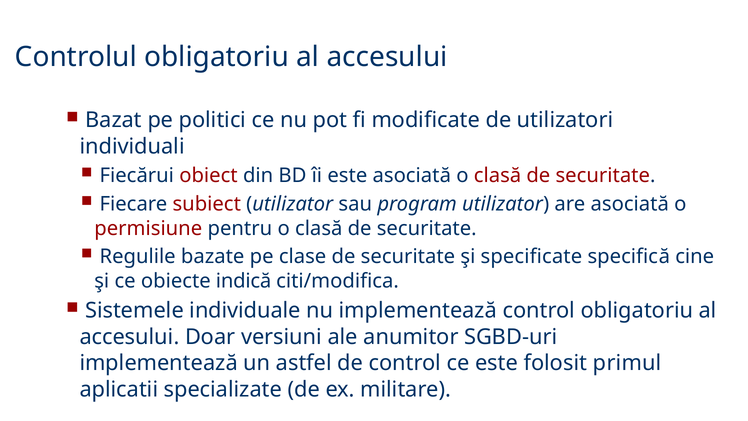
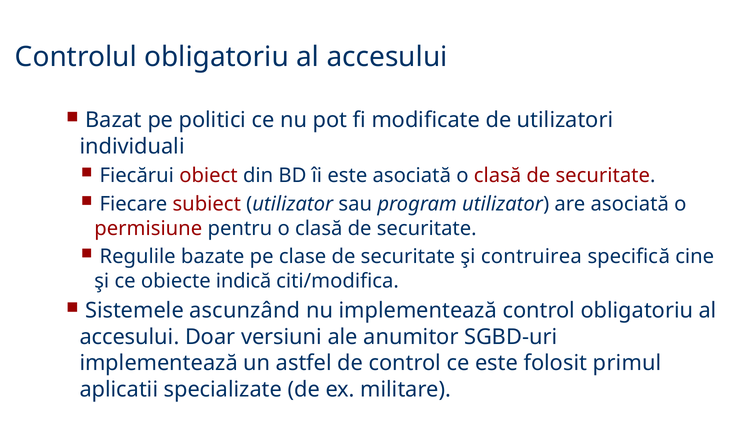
specificate: specificate -> contruirea
individuale: individuale -> ascunzând
